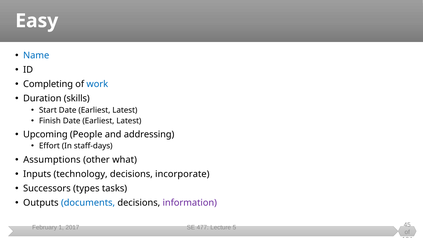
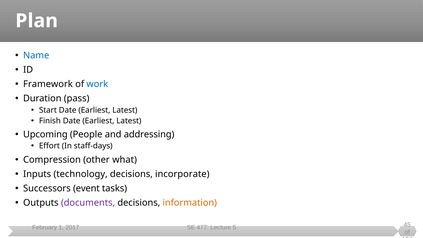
Easy: Easy -> Plan
Completing: Completing -> Framework
skills: skills -> pass
Assumptions: Assumptions -> Compression
types: types -> event
documents colour: blue -> purple
information colour: purple -> orange
